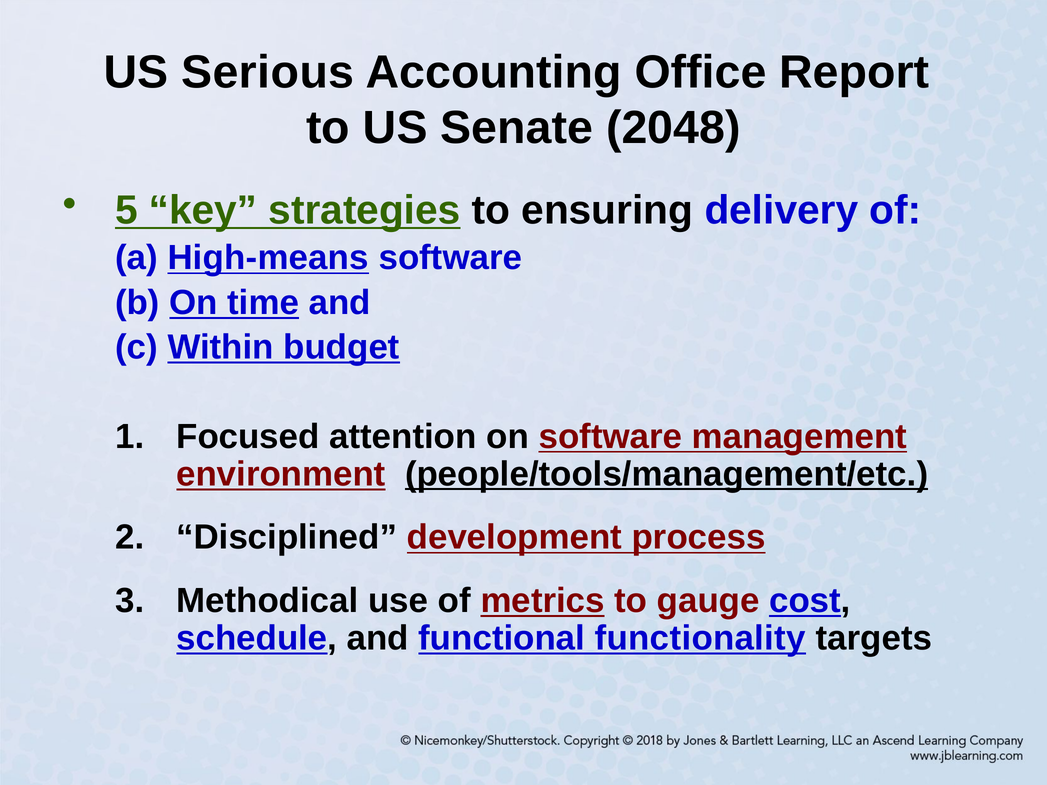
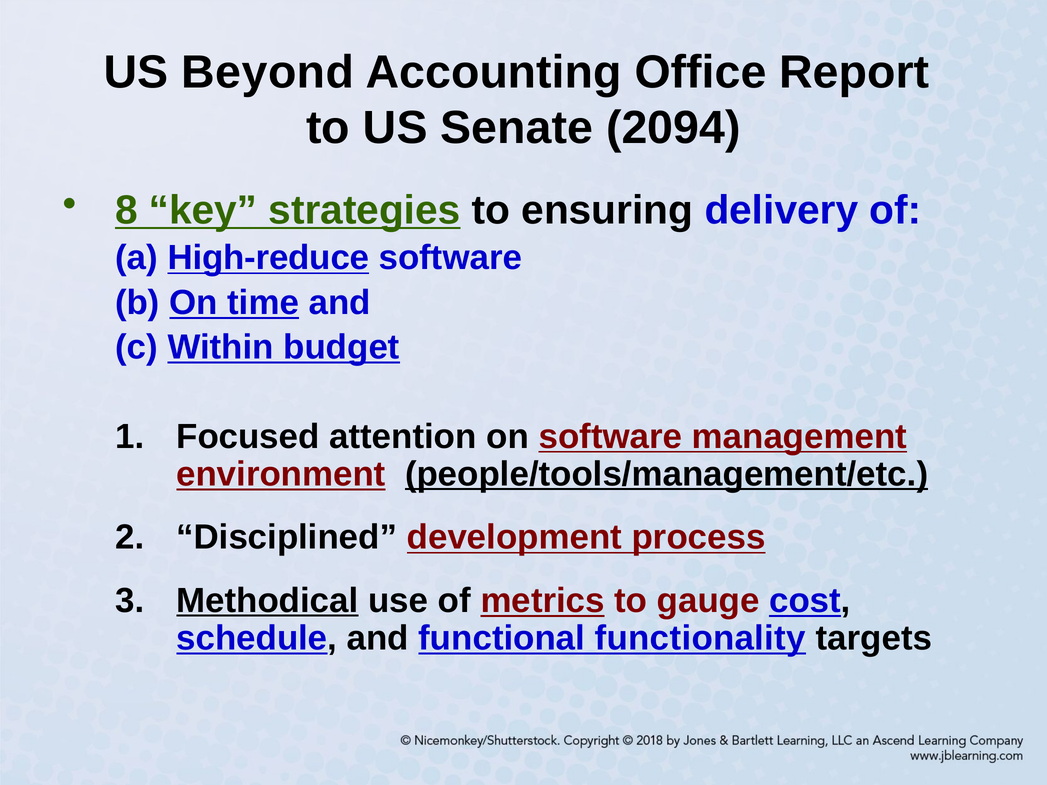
Serious: Serious -> Beyond
2048: 2048 -> 2094
5: 5 -> 8
High-means: High-means -> High-reduce
Methodical underline: none -> present
